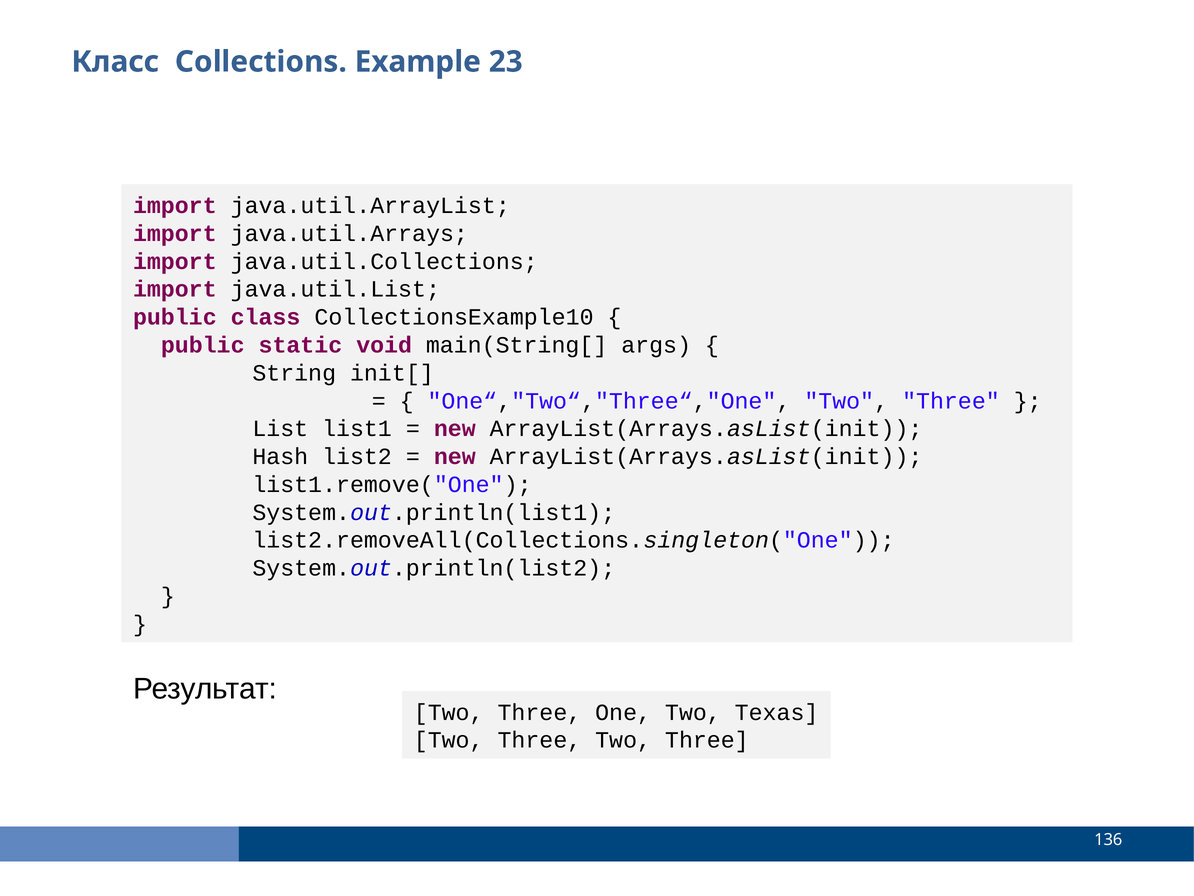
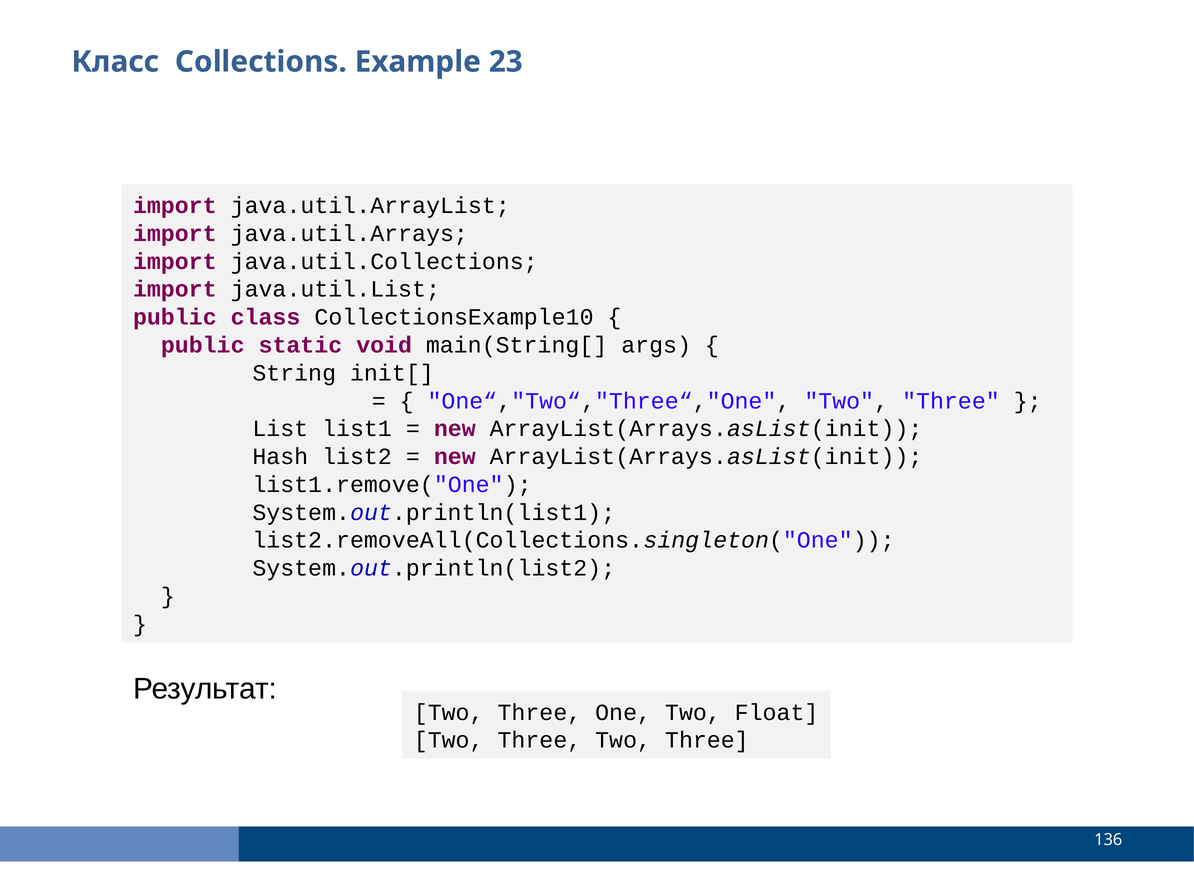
Texas: Texas -> Float
